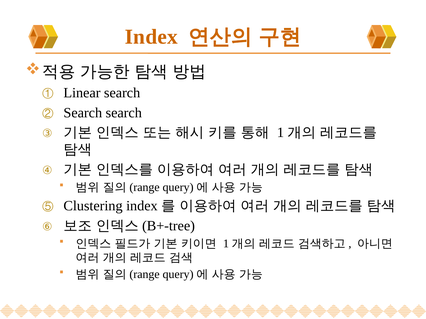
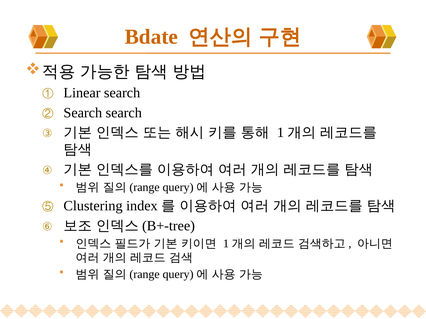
Index: Index -> Bdate
